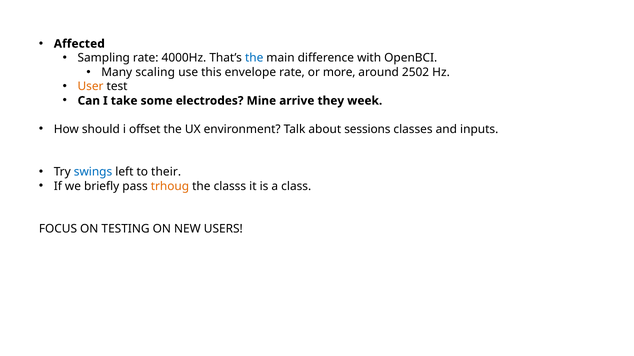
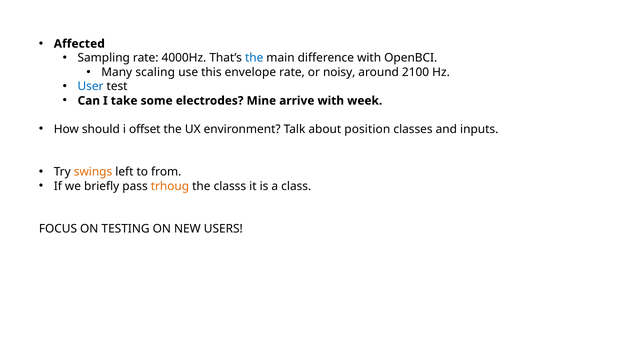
more: more -> noisy
2502: 2502 -> 2100
User colour: orange -> blue
arrive they: they -> with
sessions: sessions -> position
swings colour: blue -> orange
their: their -> from
